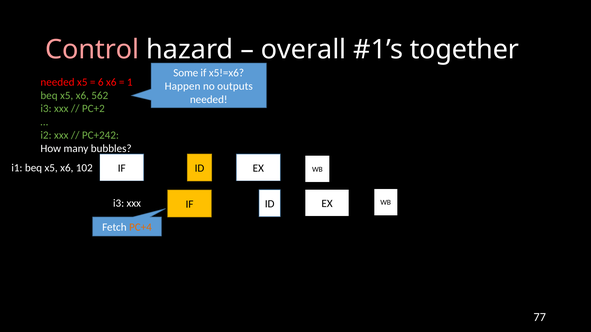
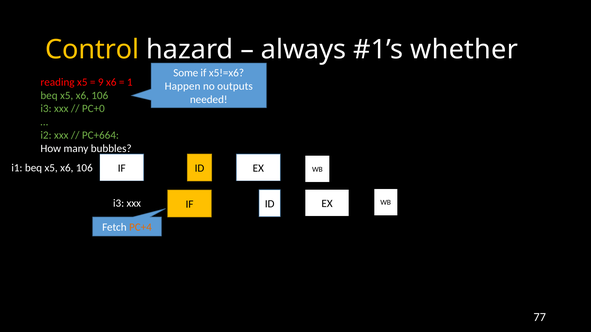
Control colour: pink -> yellow
overall: overall -> always
together: together -> whether
needed at (57, 82): needed -> reading
6: 6 -> 9
562 at (100, 95): 562 -> 106
PC+2: PC+2 -> PC+0
PC+242: PC+242 -> PC+664
102 at (84, 168): 102 -> 106
